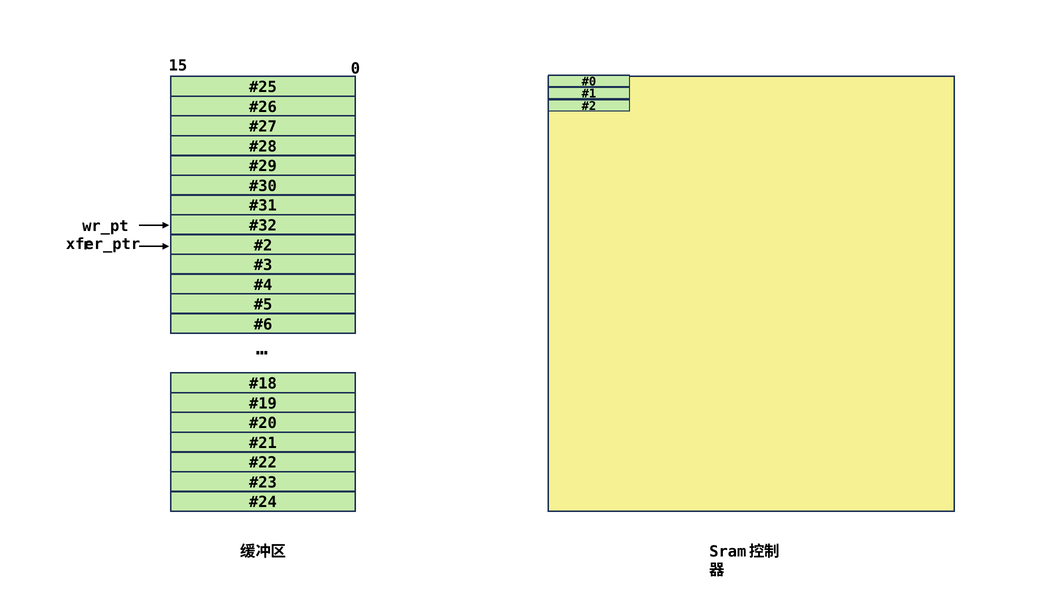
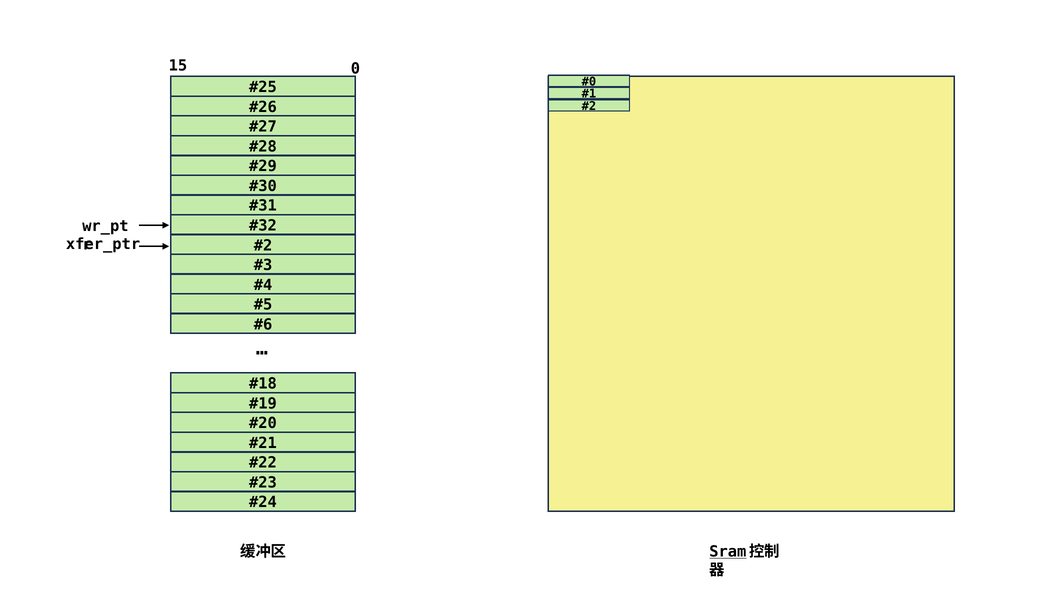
Sram underline: none -> present
